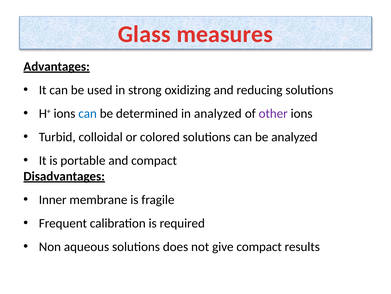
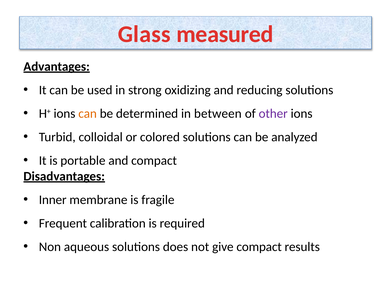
measures: measures -> measured
can at (88, 113) colour: blue -> orange
in analyzed: analyzed -> between
